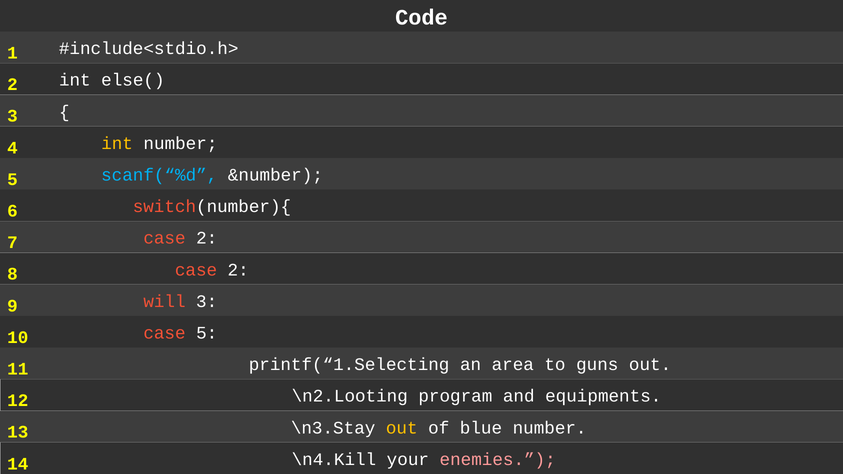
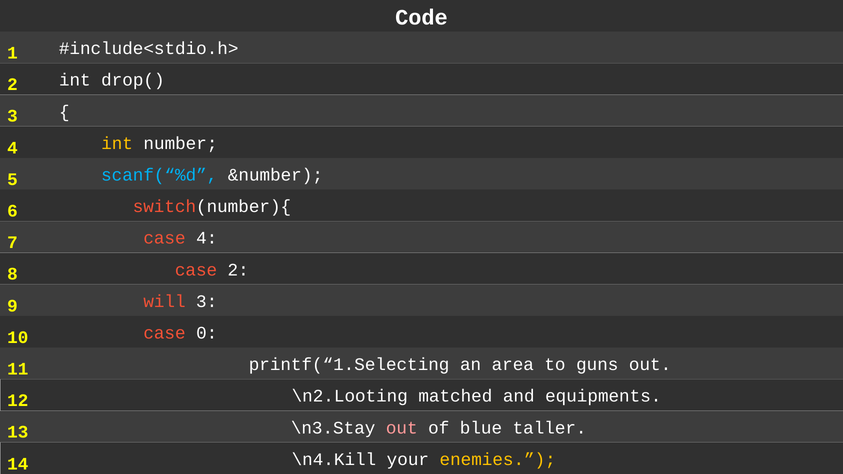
else(: else( -> drop(
2 at (207, 238): 2 -> 4
case 5: 5 -> 0
program: program -> matched
out at (402, 428) colour: yellow -> pink
blue number: number -> taller
enemies colour: pink -> yellow
